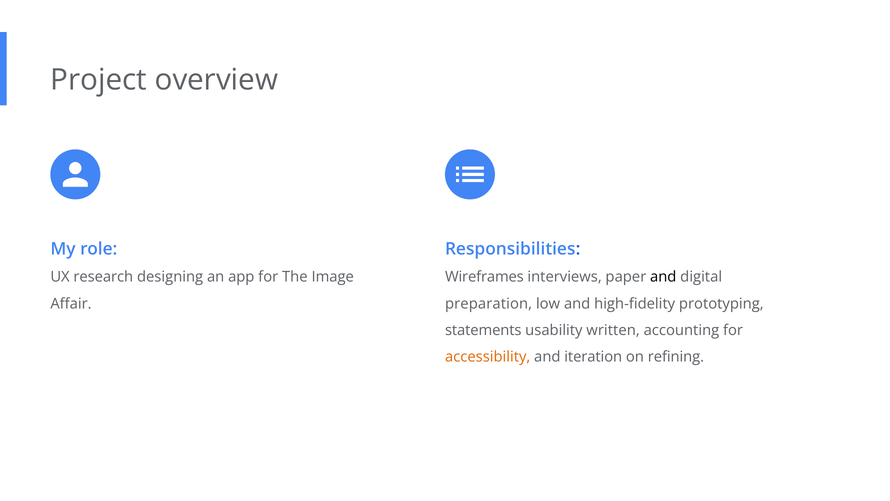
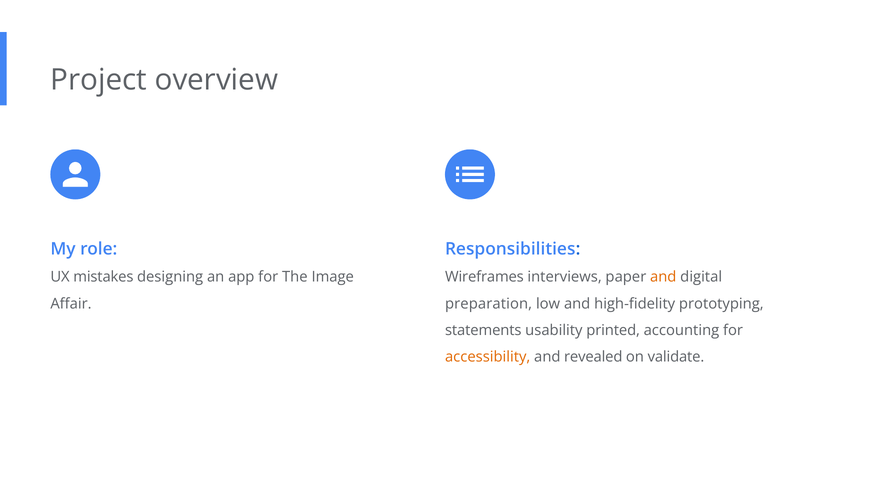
research: research -> mistakes
and at (663, 277) colour: black -> orange
written: written -> printed
iteration: iteration -> revealed
refining: refining -> validate
